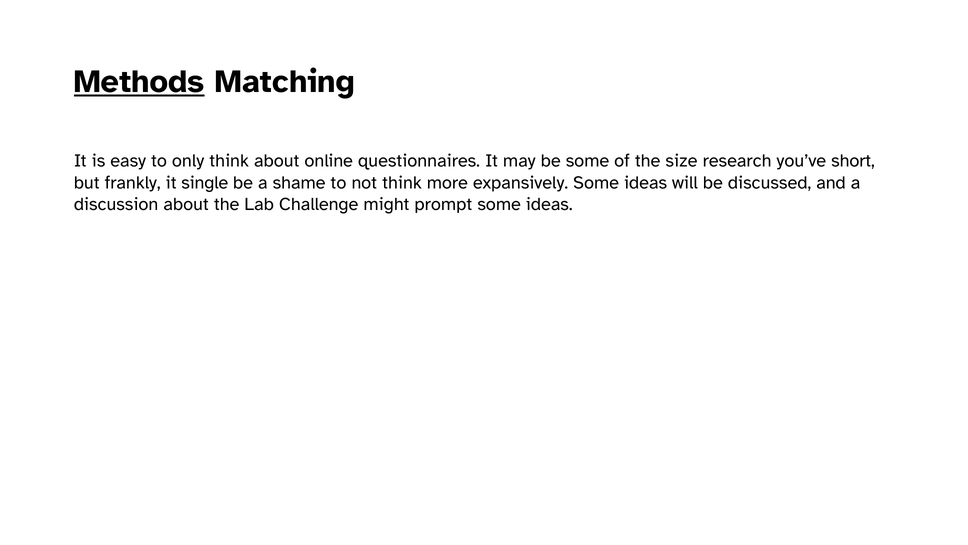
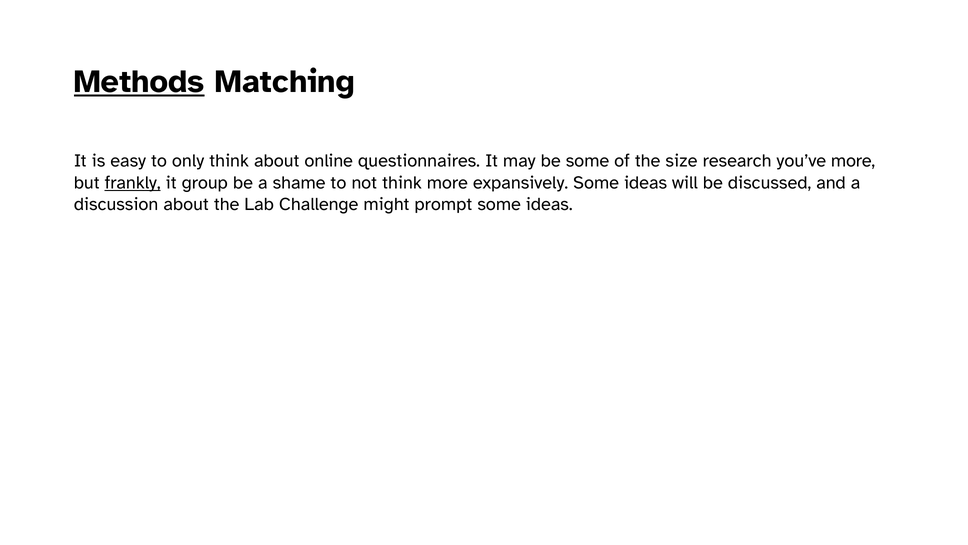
you’ve short: short -> more
frankly underline: none -> present
single: single -> group
